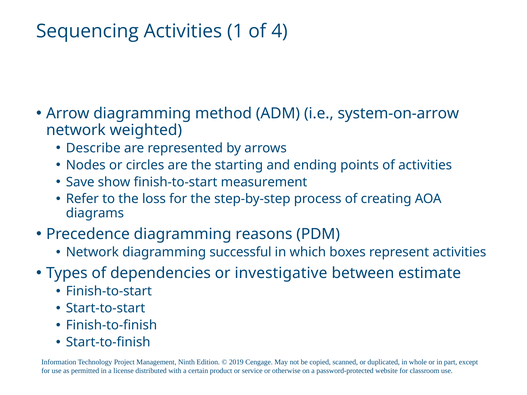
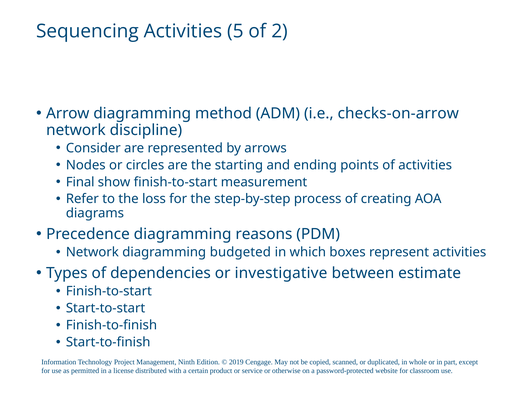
1: 1 -> 5
4: 4 -> 2
system-on-arrow: system-on-arrow -> checks-on-arrow
weighted: weighted -> discipline
Describe: Describe -> Consider
Save: Save -> Final
successful: successful -> budgeted
